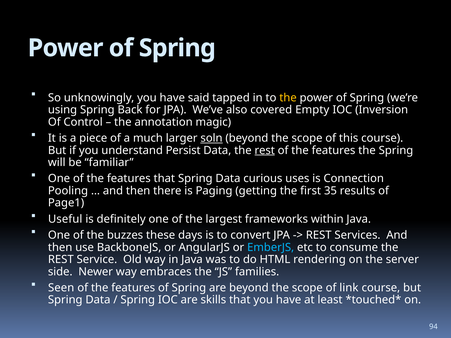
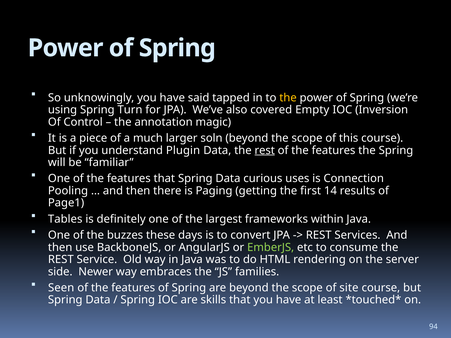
Back: Back -> Turn
soln underline: present -> none
Persist: Persist -> Plugin
35: 35 -> 14
Useful: Useful -> Tables
EmberJS colour: light blue -> light green
link: link -> site
